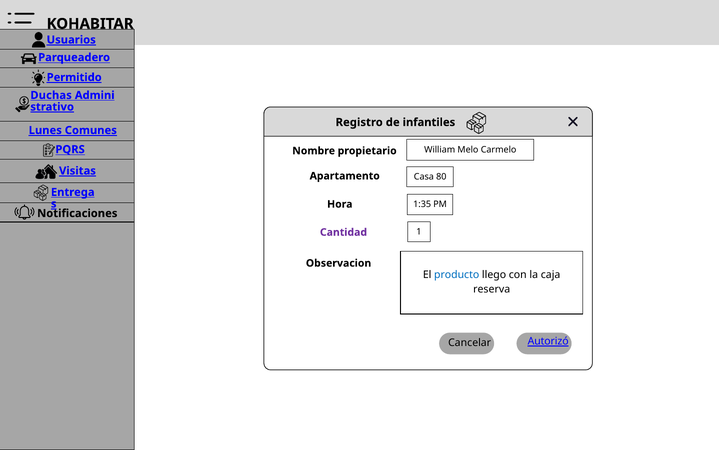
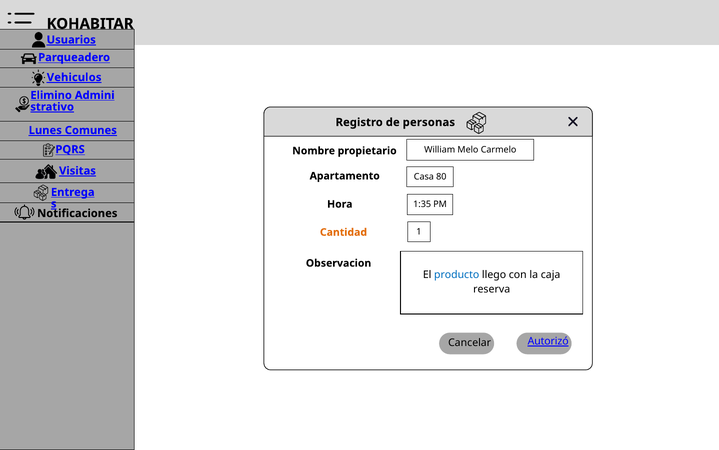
Permitido: Permitido -> Vehiculos
Duchas: Duchas -> Elimino
infantiles: infantiles -> personas
Cantidad colour: purple -> orange
